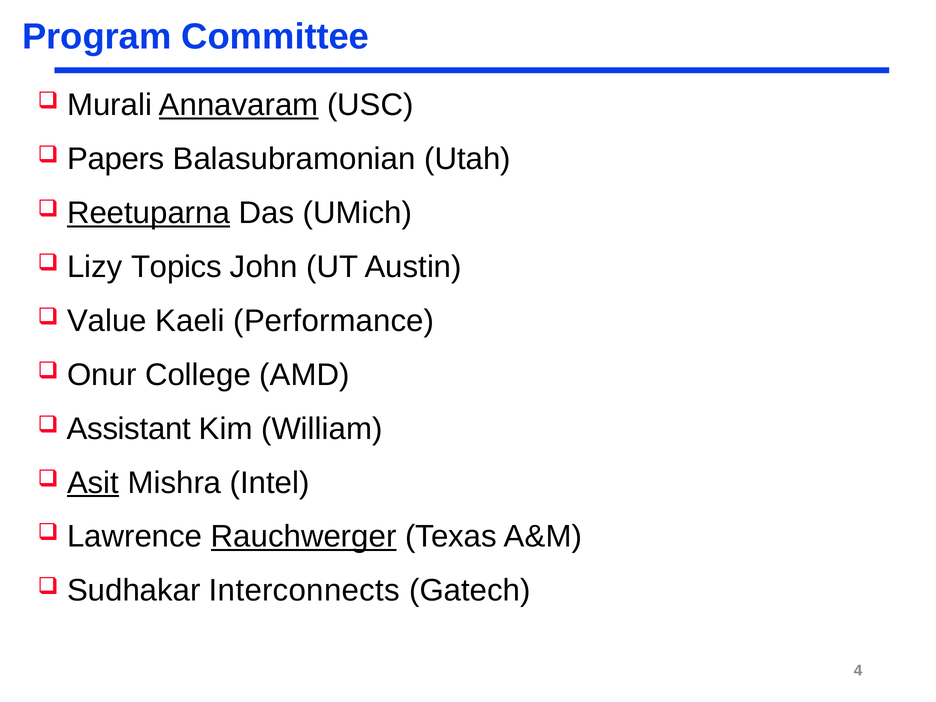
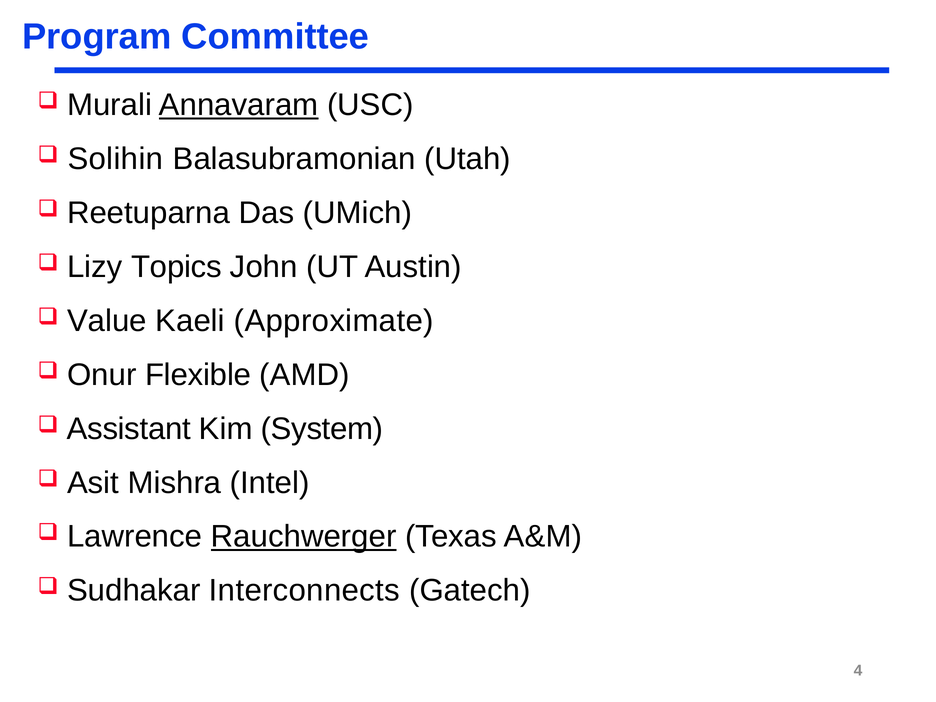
Papers: Papers -> Solihin
Reetuparna underline: present -> none
Performance: Performance -> Approximate
College: College -> Flexible
William: William -> System
Asit underline: present -> none
